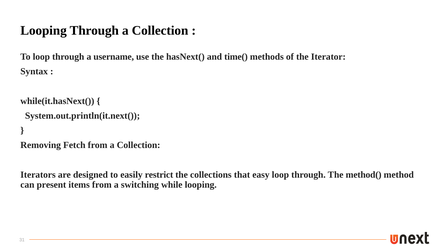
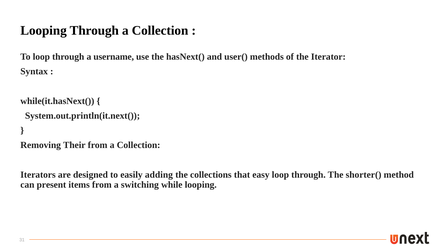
time(: time( -> user(
Fetch: Fetch -> Their
restrict: restrict -> adding
method(: method( -> shorter(
